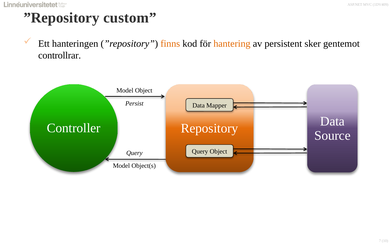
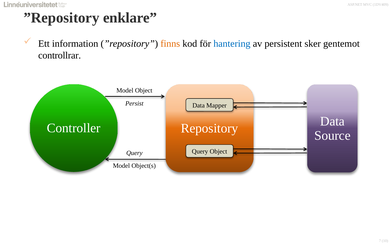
custom: custom -> enklare
hanteringen: hanteringen -> information
hantering colour: orange -> blue
